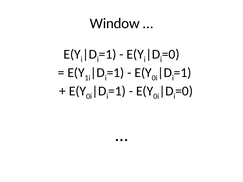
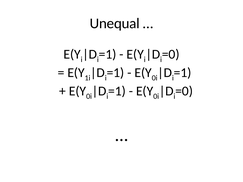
Window: Window -> Unequal
